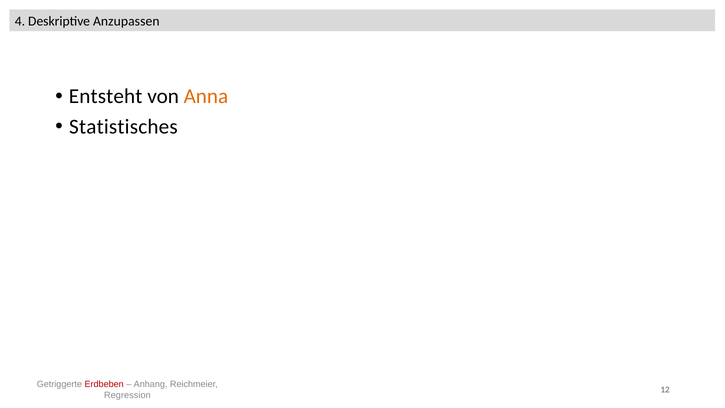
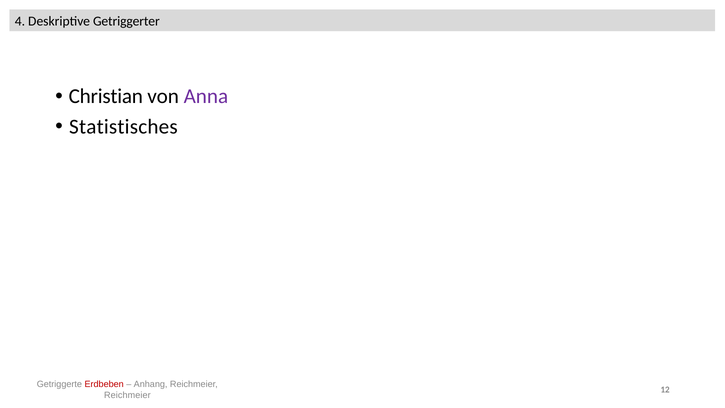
Anzupassen: Anzupassen -> Getriggerter
Entsteht: Entsteht -> Christian
Anna colour: orange -> purple
Regression at (127, 395): Regression -> Reichmeier
